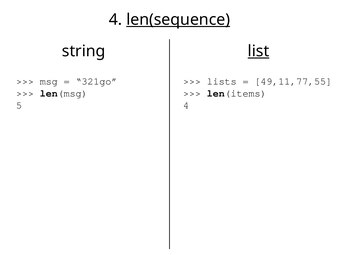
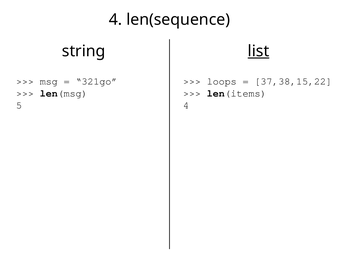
len(sequence underline: present -> none
lists: lists -> loops
49,11,77,55: 49,11,77,55 -> 37,38,15,22
